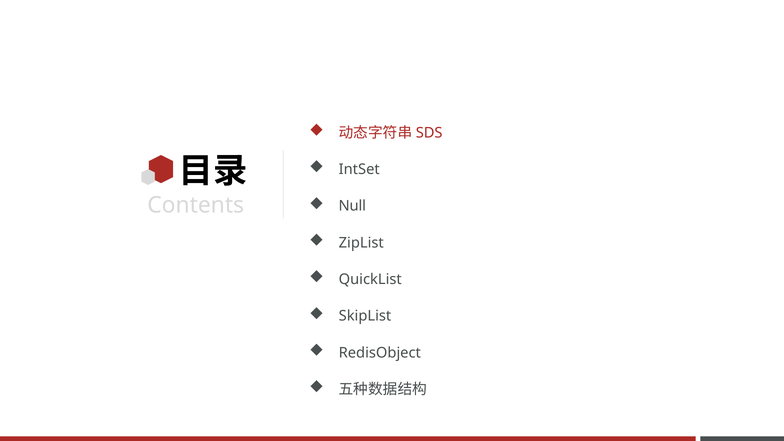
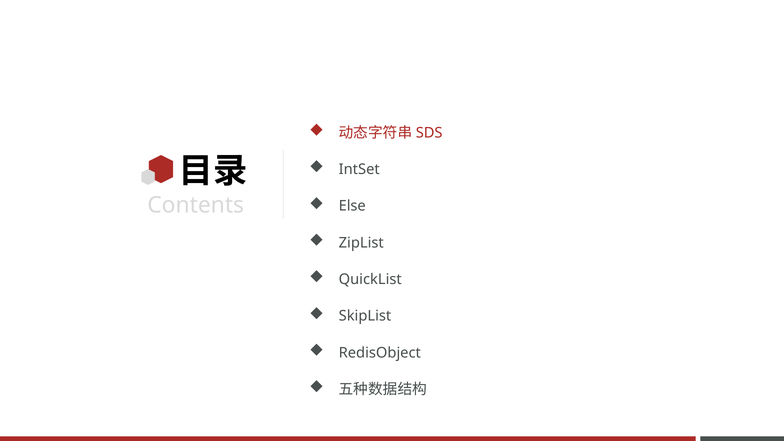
Null: Null -> Else
